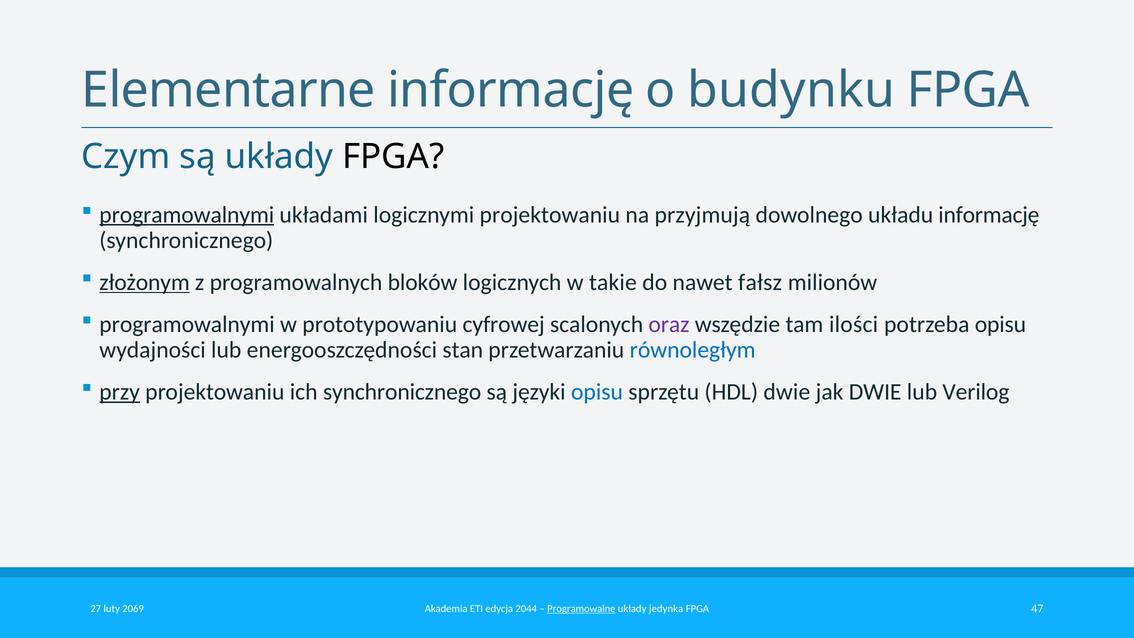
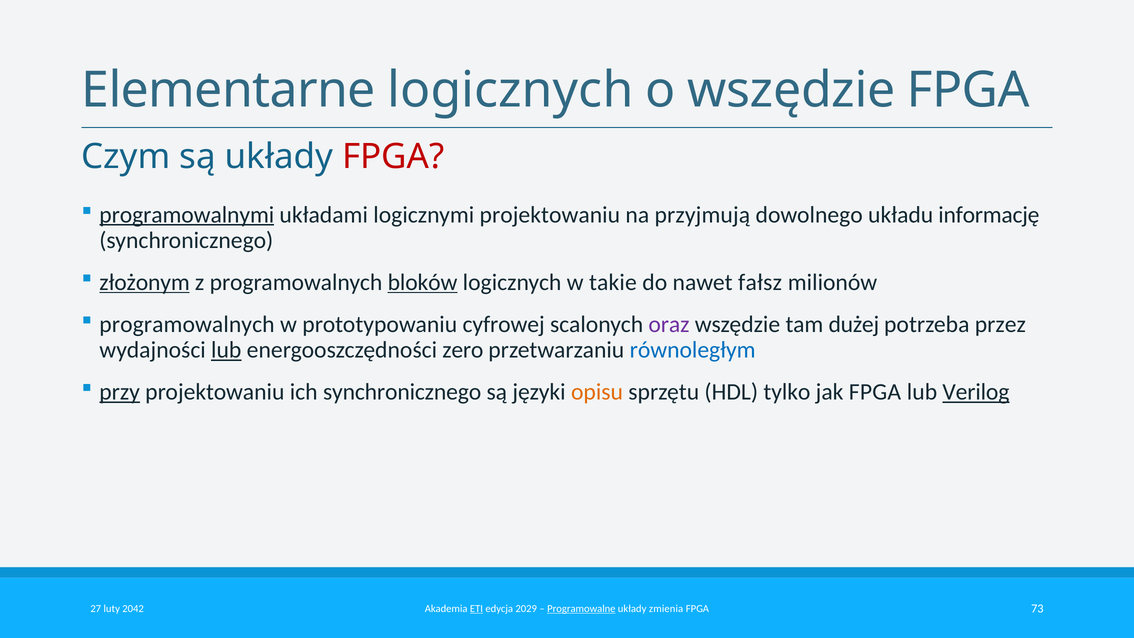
Elementarne informację: informację -> logicznych
o budynku: budynku -> wszędzie
FPGA at (393, 157) colour: black -> red
bloków underline: none -> present
programowalnymi at (187, 324): programowalnymi -> programowalnych
ilości: ilości -> dużej
potrzeba opisu: opisu -> przez
lub at (226, 350) underline: none -> present
stan: stan -> zero
opisu at (597, 392) colour: blue -> orange
HDL dwie: dwie -> tylko
jak DWIE: DWIE -> FPGA
Verilog underline: none -> present
2069: 2069 -> 2042
ETI underline: none -> present
2044: 2044 -> 2029
jedynka: jedynka -> zmienia
47: 47 -> 73
